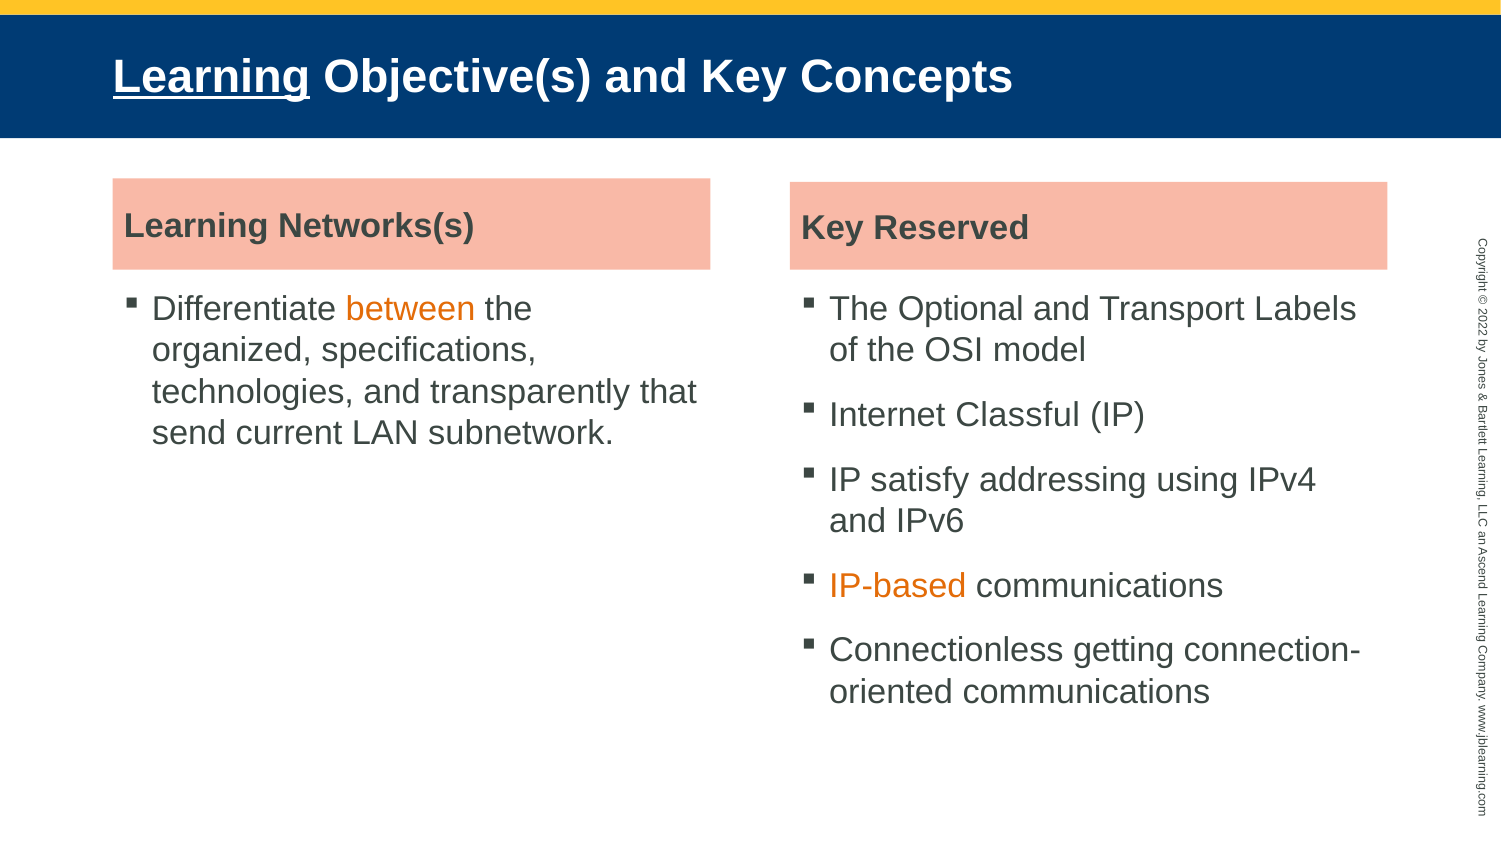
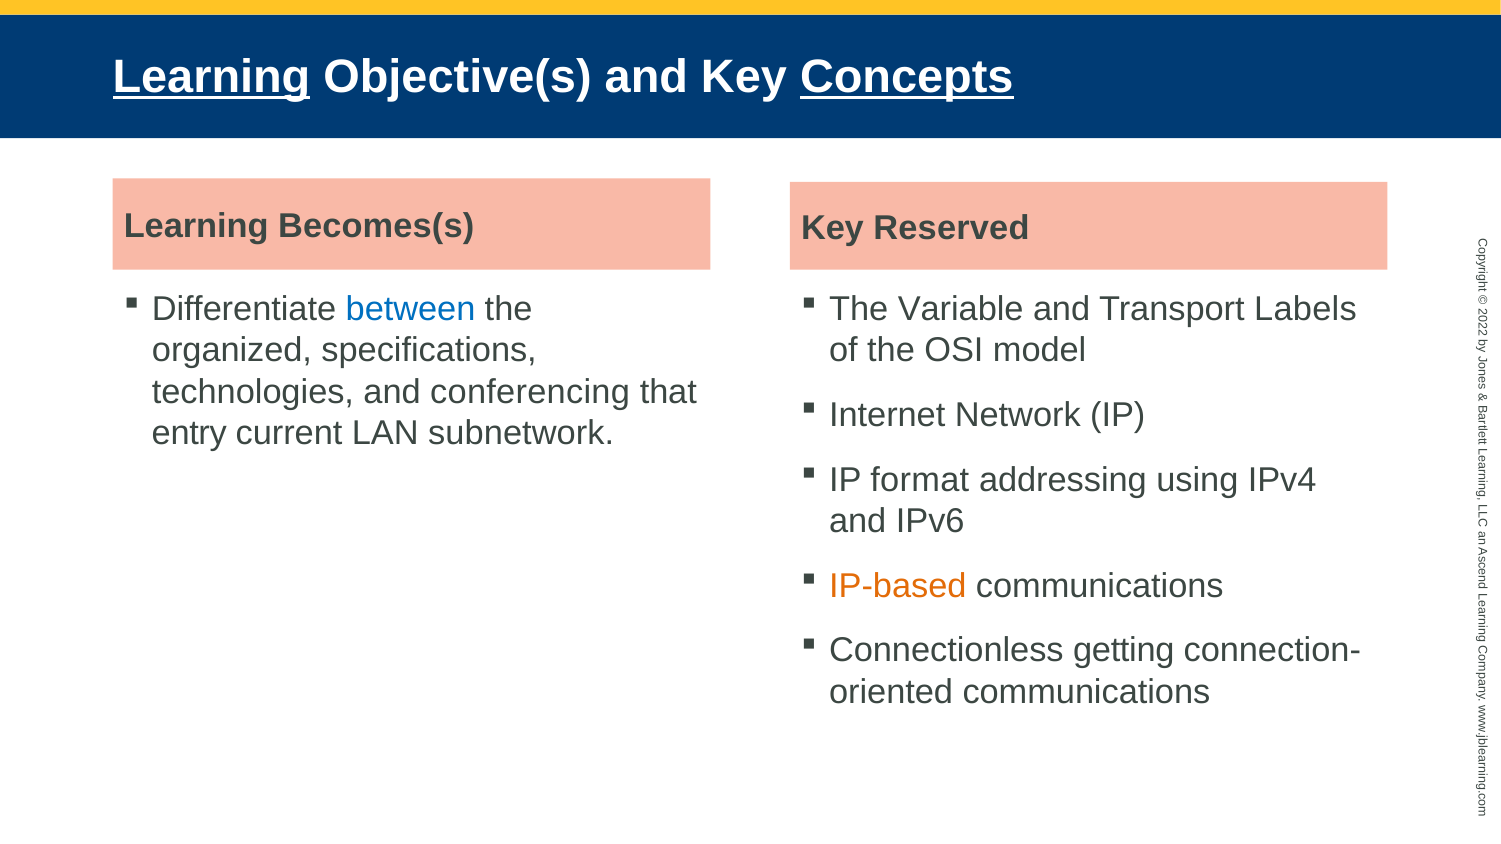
Concepts underline: none -> present
Networks(s: Networks(s -> Becomes(s
between colour: orange -> blue
Optional: Optional -> Variable
transparently: transparently -> conferencing
Classful: Classful -> Network
send: send -> entry
satisfy: satisfy -> format
